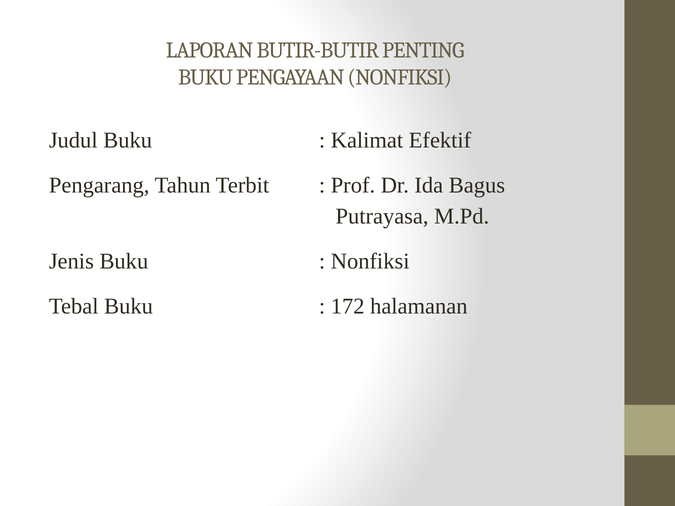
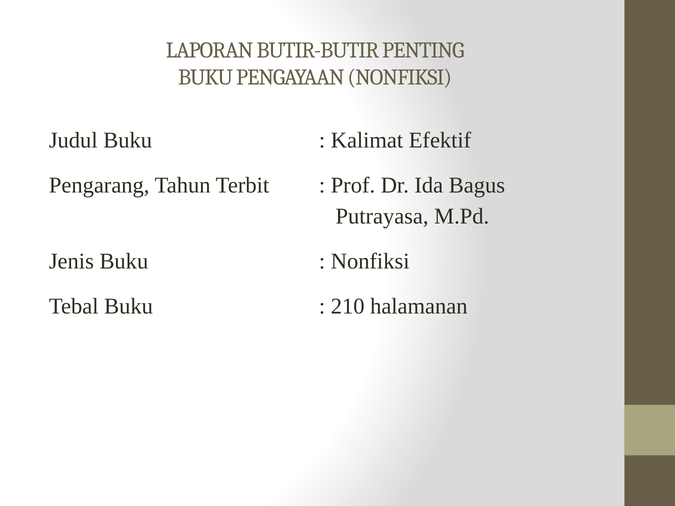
172: 172 -> 210
